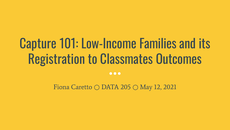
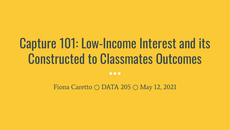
Families: Families -> Interest
Registration: Registration -> Constructed
